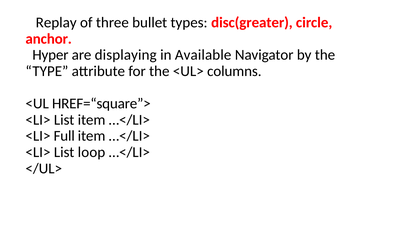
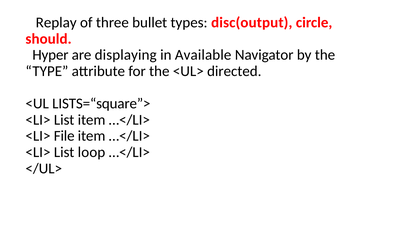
disc(greater: disc(greater -> disc(output
anchor: anchor -> should
columns: columns -> directed
HREF=“square”>: HREF=“square”> -> LISTS=“square”>
Full: Full -> File
